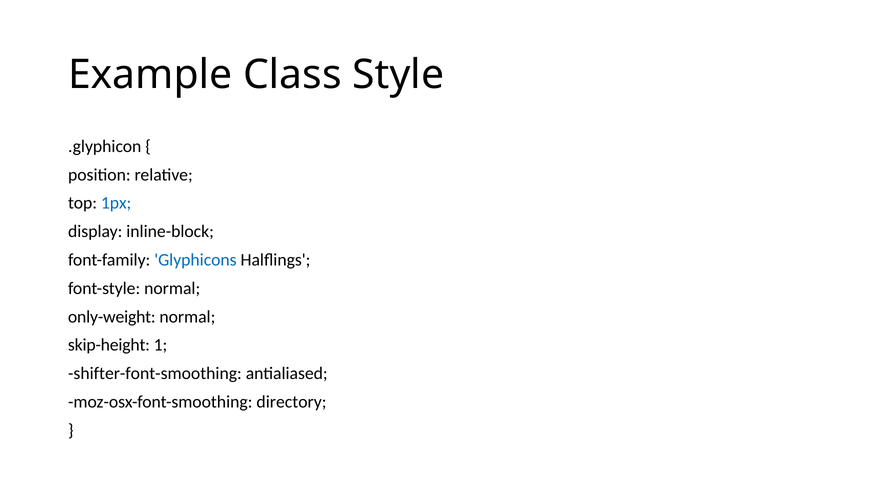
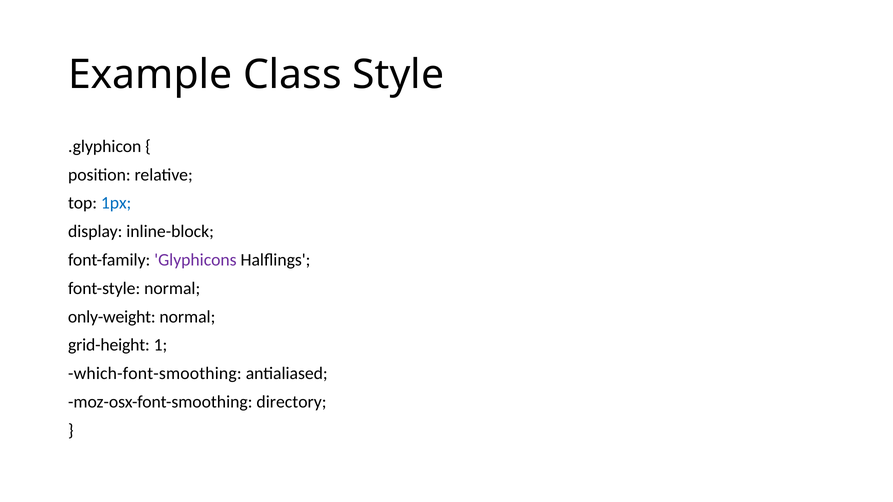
Glyphicons colour: blue -> purple
skip-height: skip-height -> grid-height
shifter-font-smoothing: shifter-font-smoothing -> which-font-smoothing
